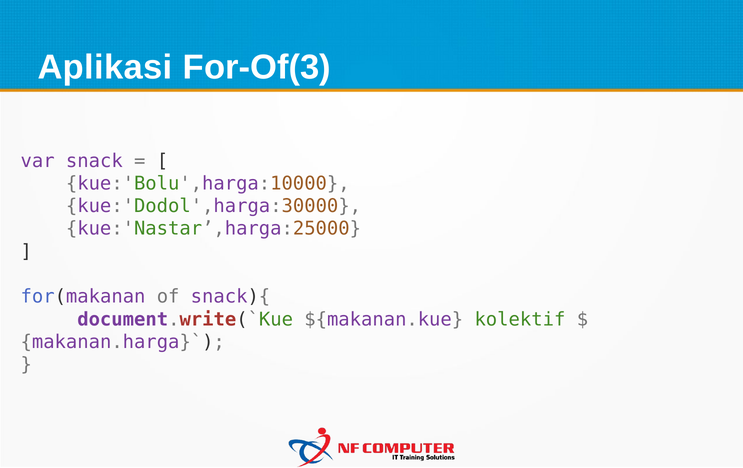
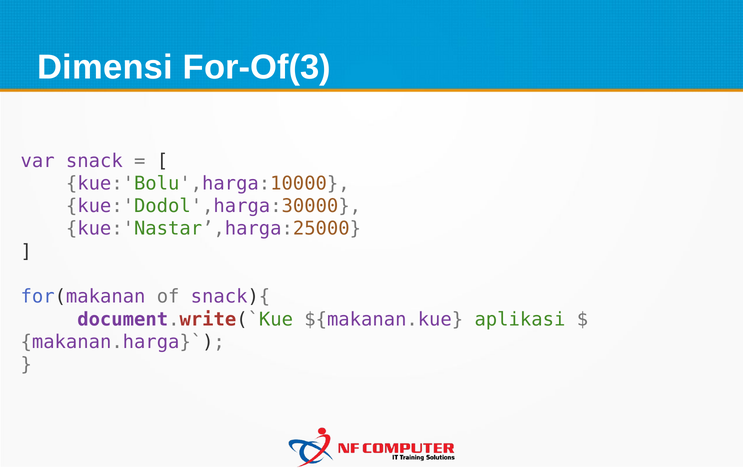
Aplikasi: Aplikasi -> Dimensi
kolektif: kolektif -> aplikasi
